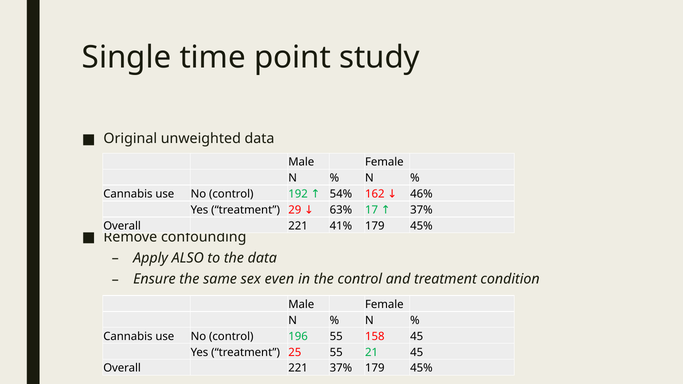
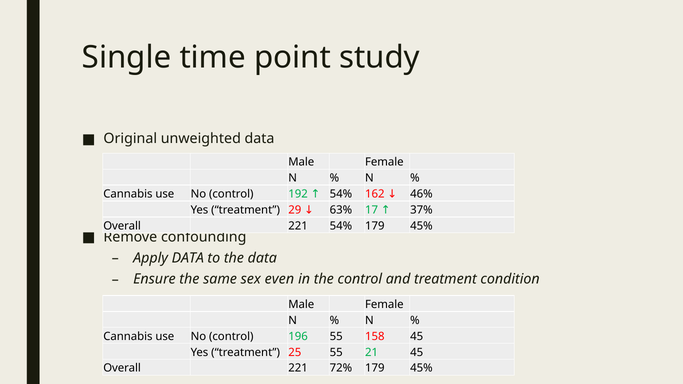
221 41%: 41% -> 54%
Apply ALSO: ALSO -> DATA
221 37%: 37% -> 72%
